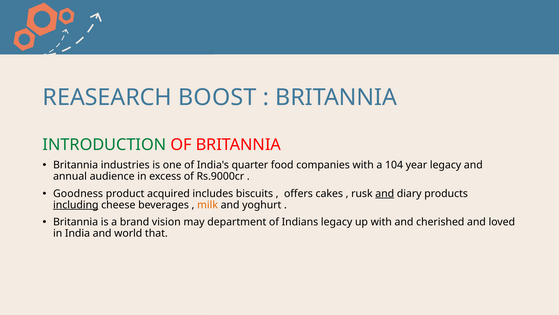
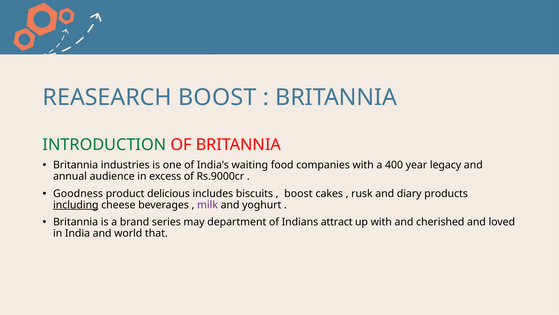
quarter: quarter -> waiting
104: 104 -> 400
acquired: acquired -> delicious
offers at (298, 193): offers -> boost
and at (385, 193) underline: present -> none
milk colour: orange -> purple
vision: vision -> series
Indians legacy: legacy -> attract
